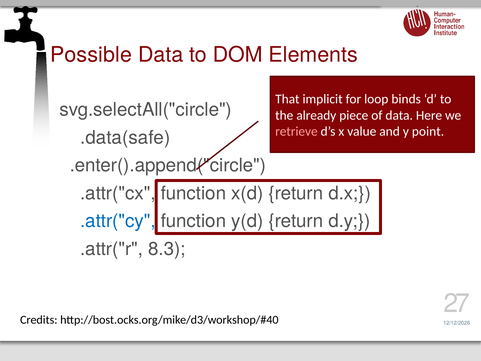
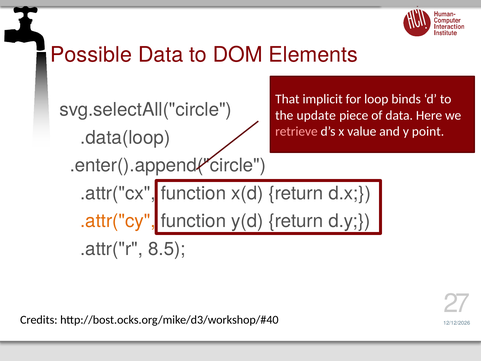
already: already -> update
.data(safe: .data(safe -> .data(loop
.attr("cy colour: blue -> orange
8.3: 8.3 -> 8.5
